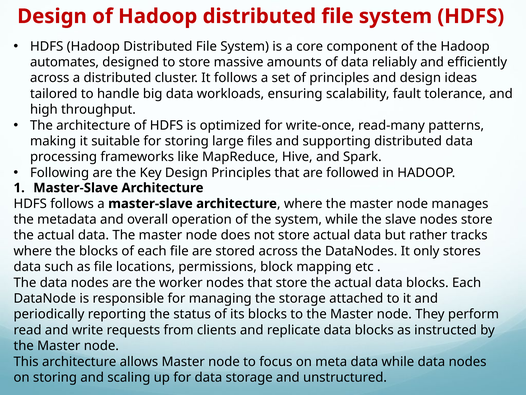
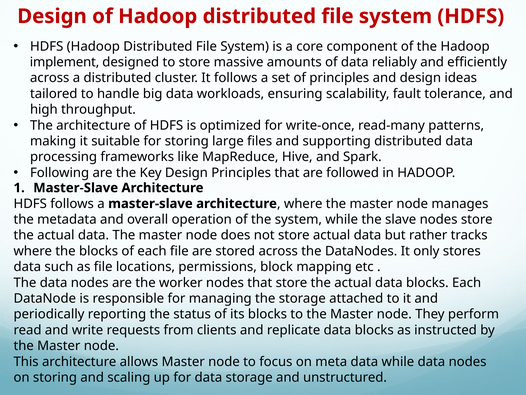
automates: automates -> implement
